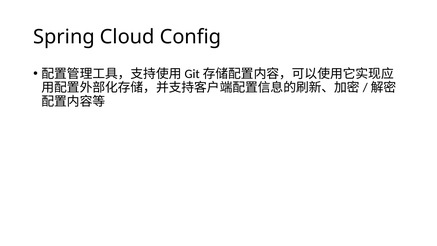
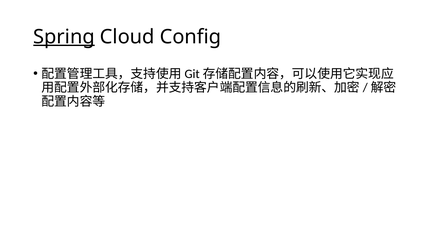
Spring underline: none -> present
